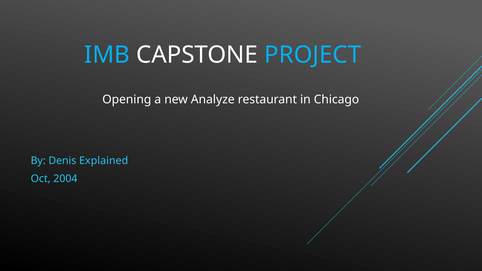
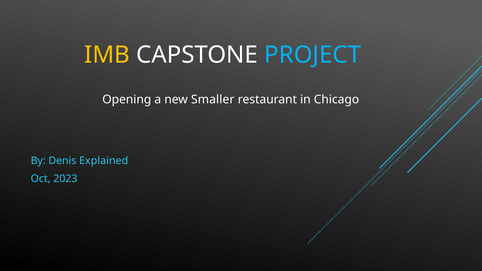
IMB colour: light blue -> yellow
Analyze: Analyze -> Smaller
2004: 2004 -> 2023
